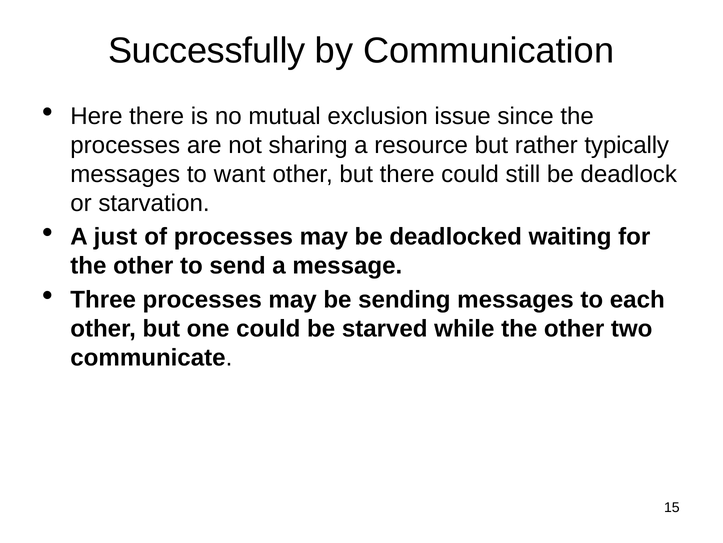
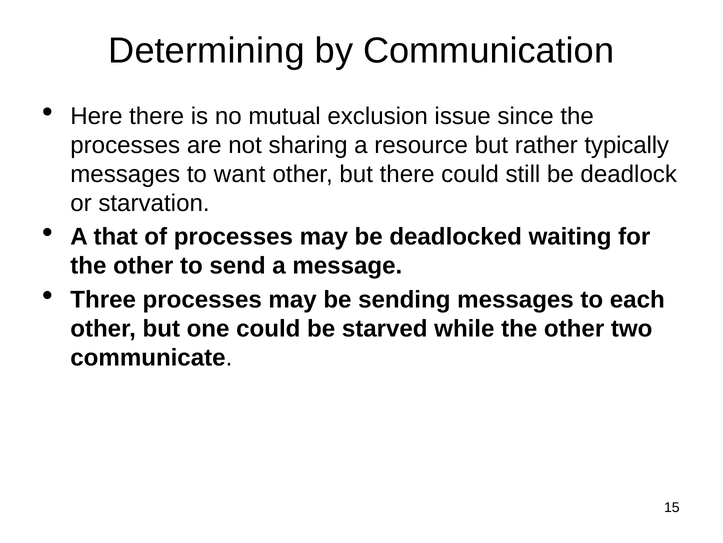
Successfully: Successfully -> Determining
just: just -> that
